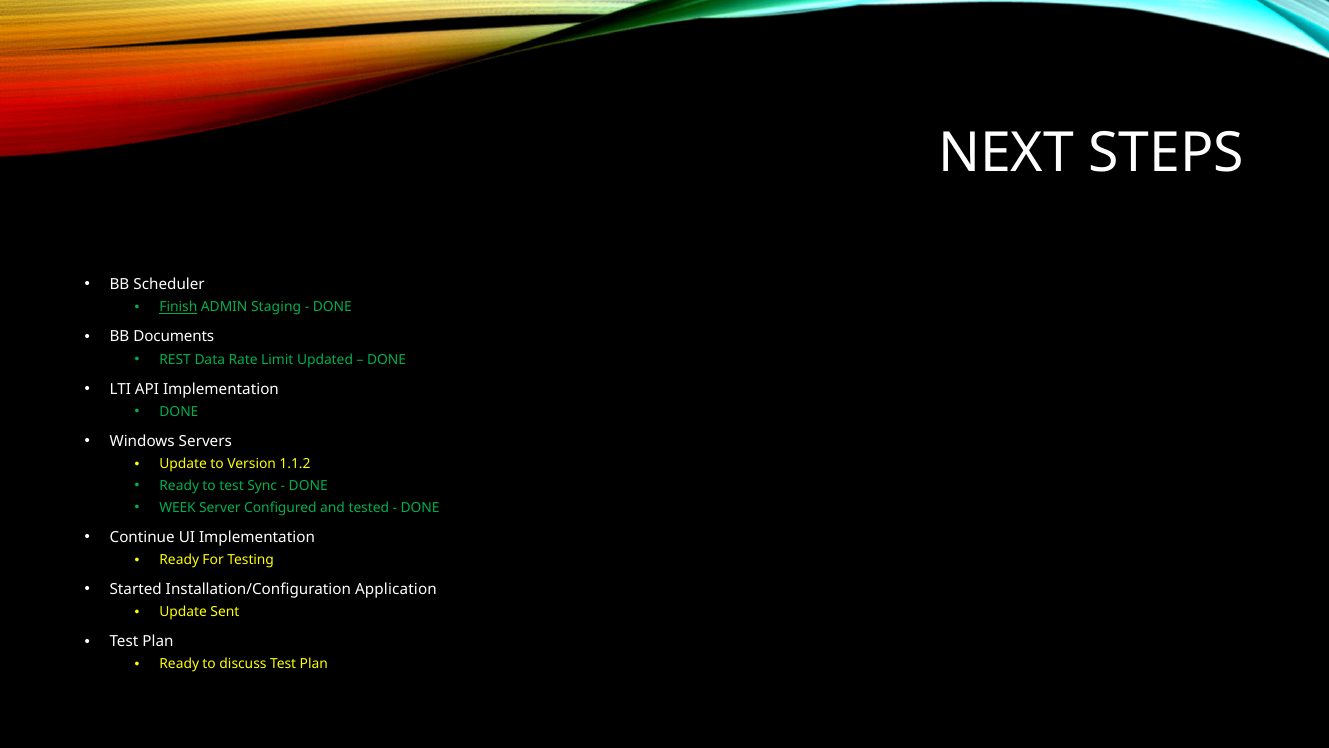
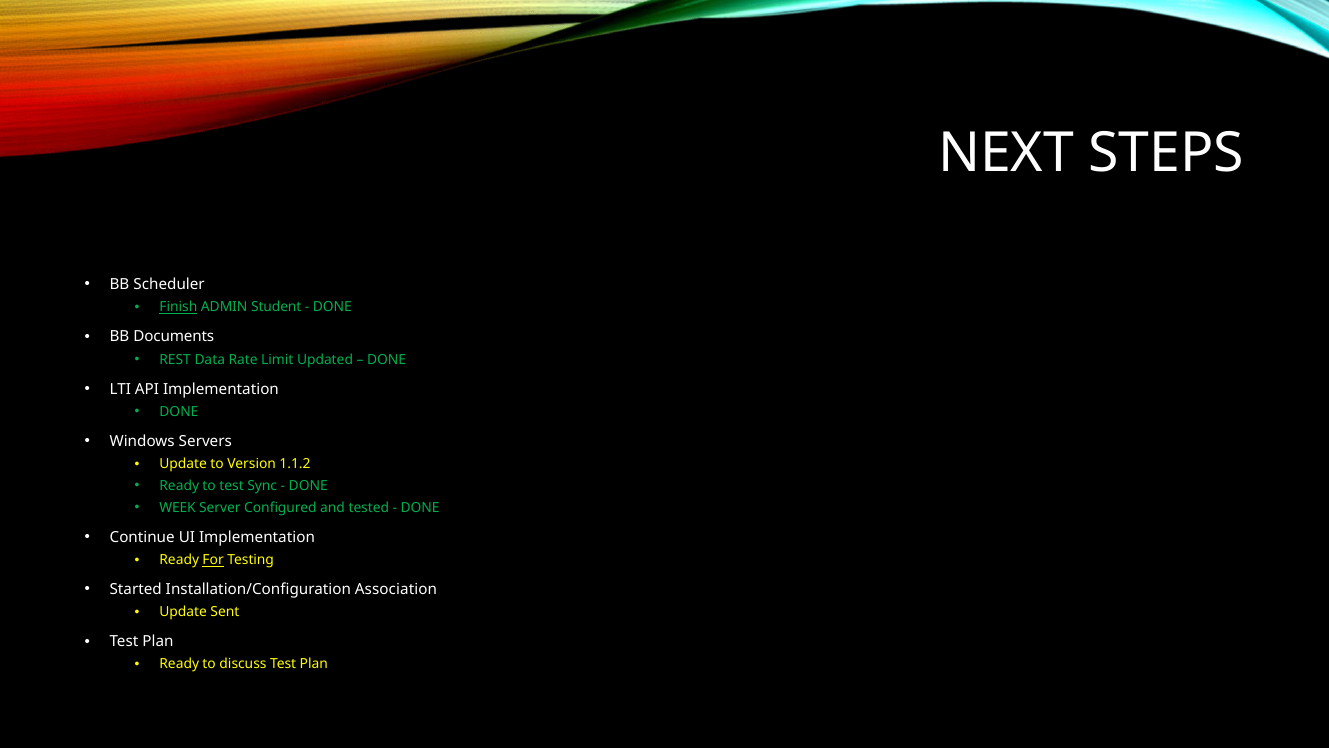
Staging: Staging -> Student
For underline: none -> present
Application: Application -> Association
